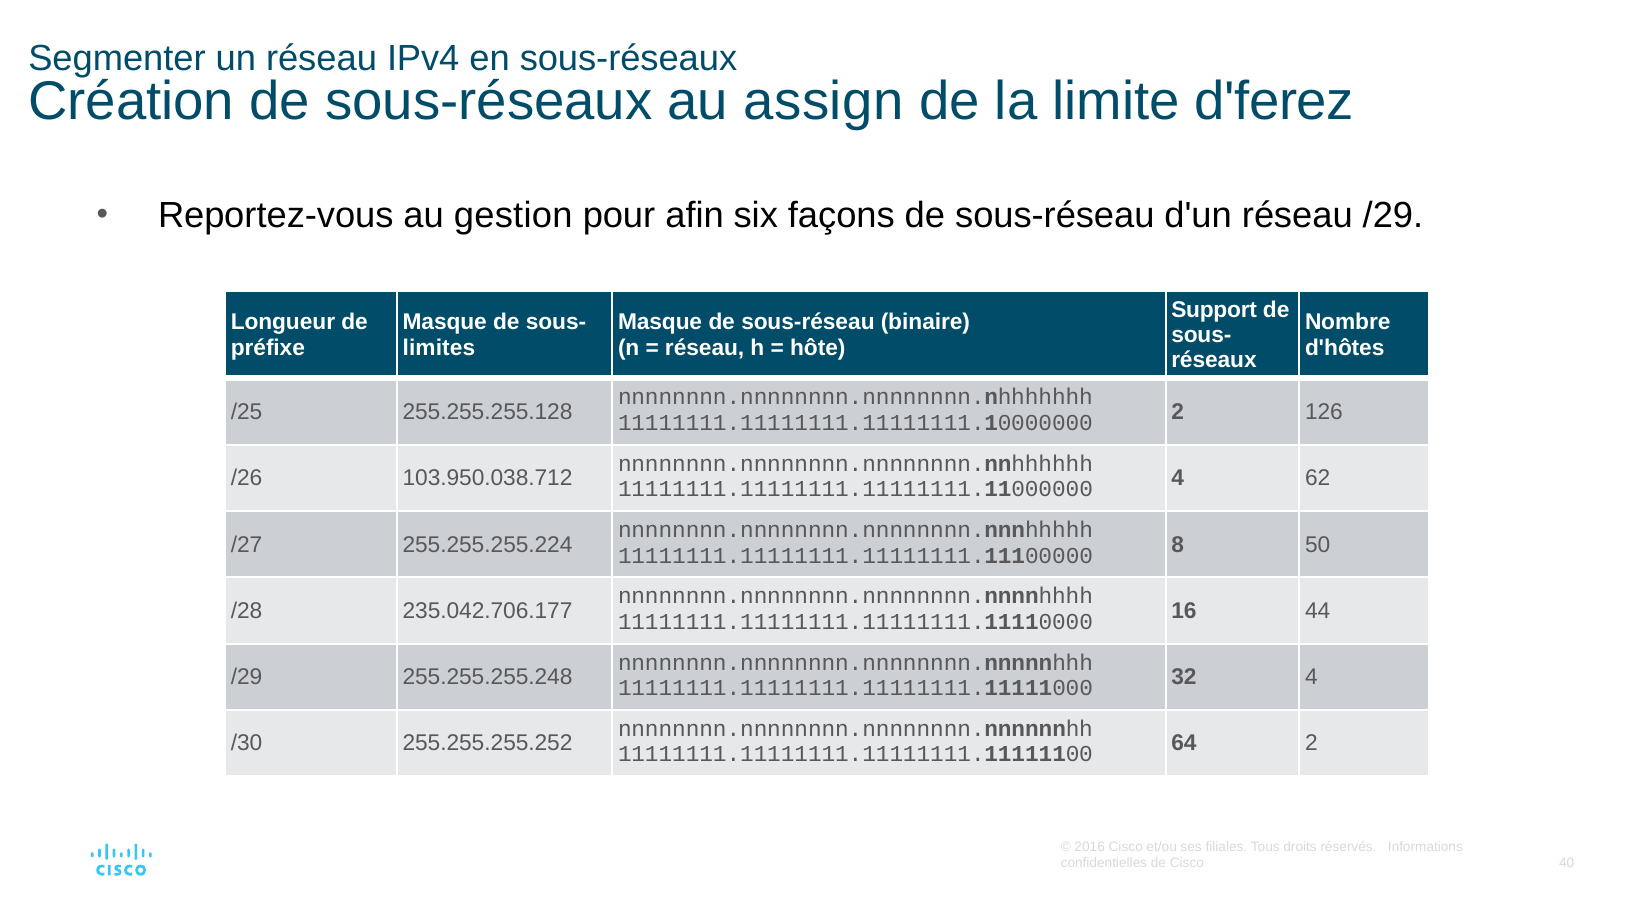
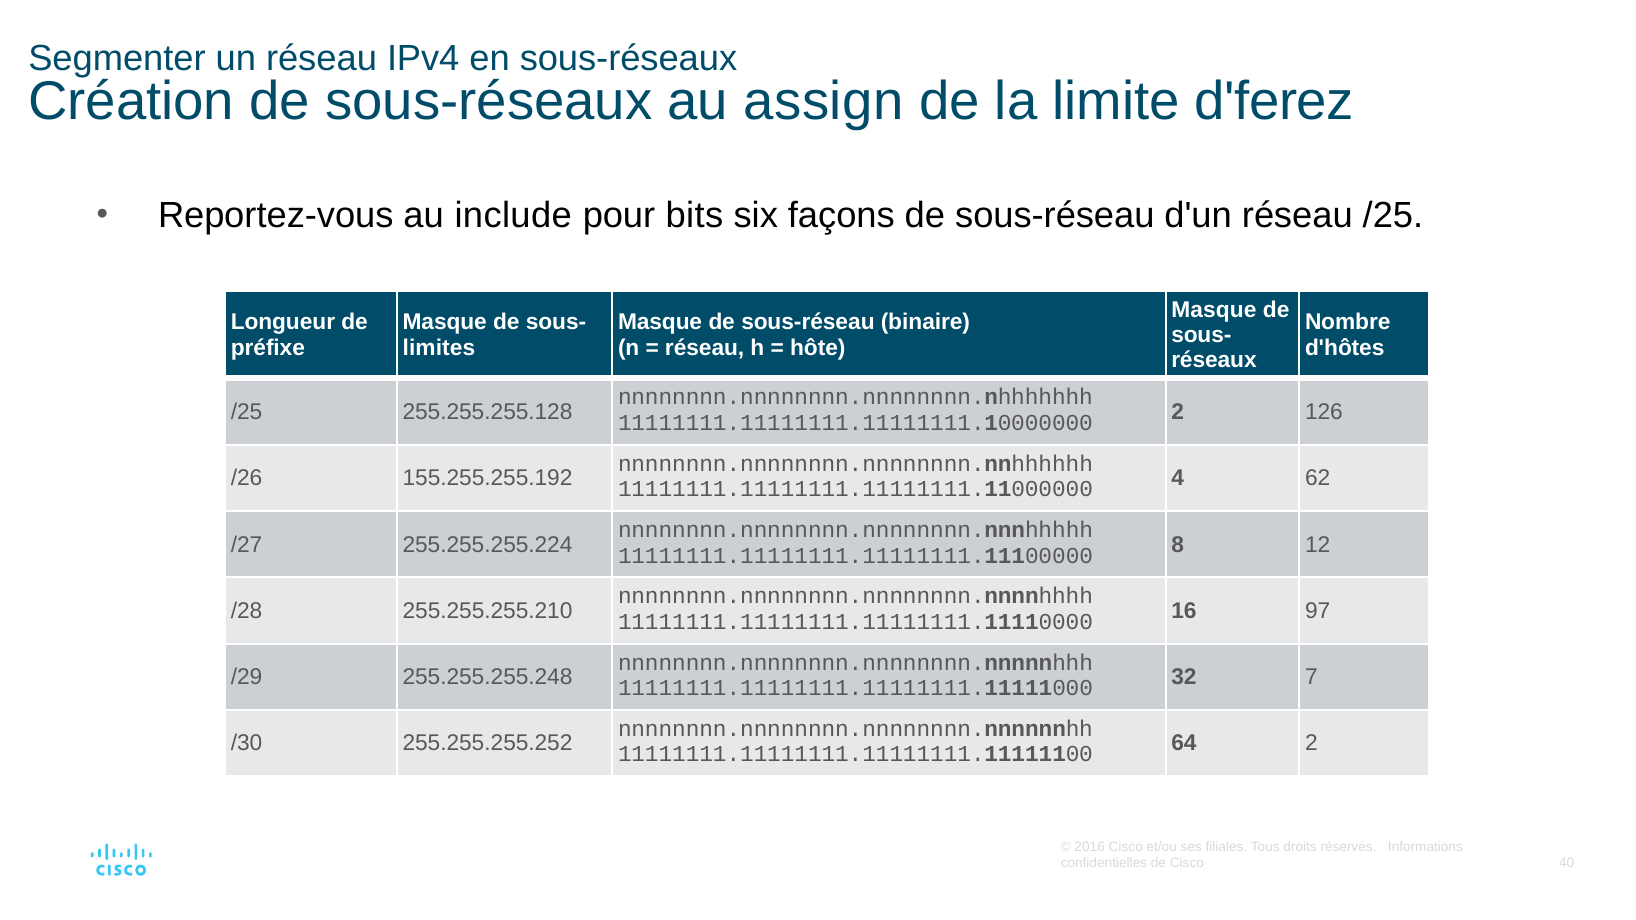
gestion: gestion -> include
afin: afin -> bits
réseau /29: /29 -> /25
Support at (1214, 310): Support -> Masque
103.950.038.712: 103.950.038.712 -> 155.255.255.192
50: 50 -> 12
235.042.706.177: 235.042.706.177 -> 255.255.255.210
44: 44 -> 97
32 4: 4 -> 7
